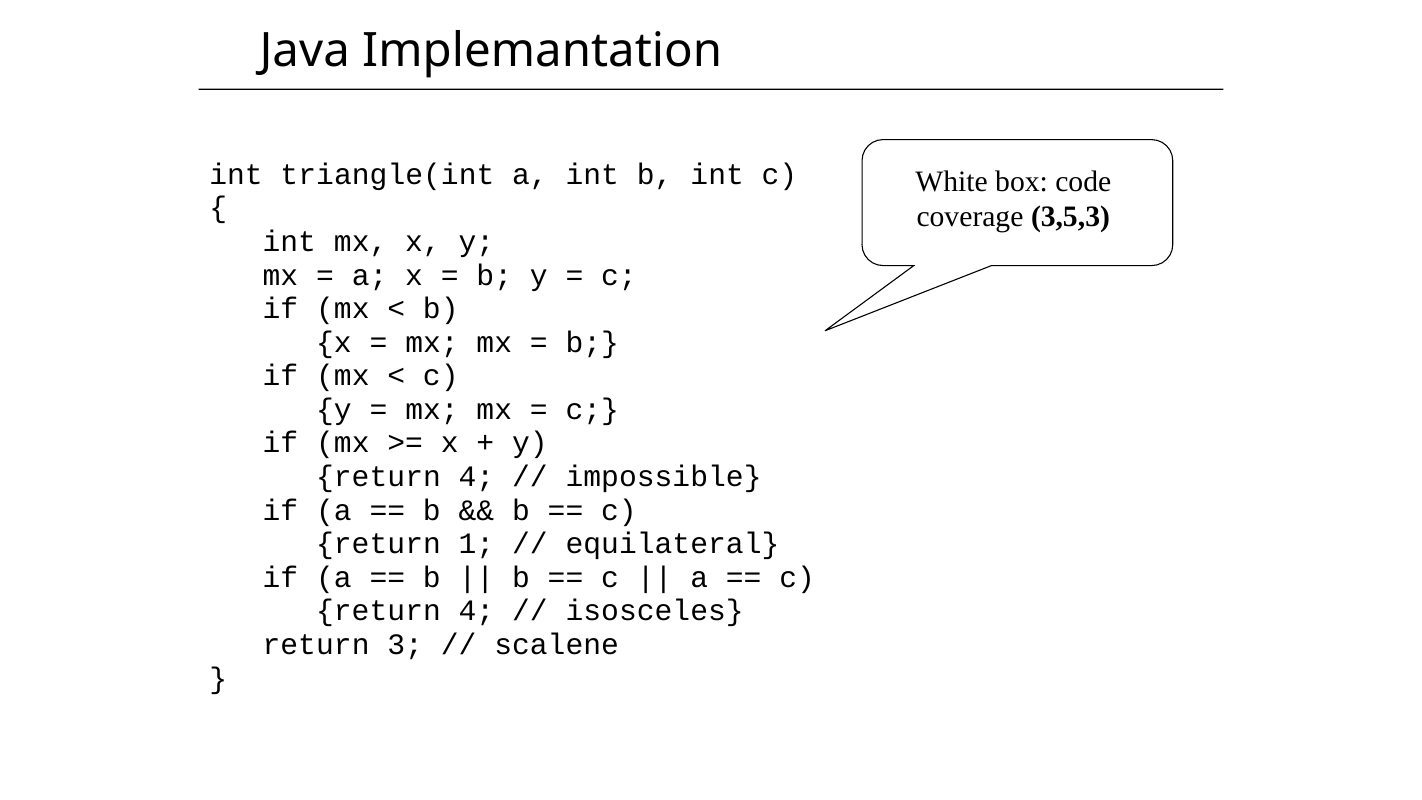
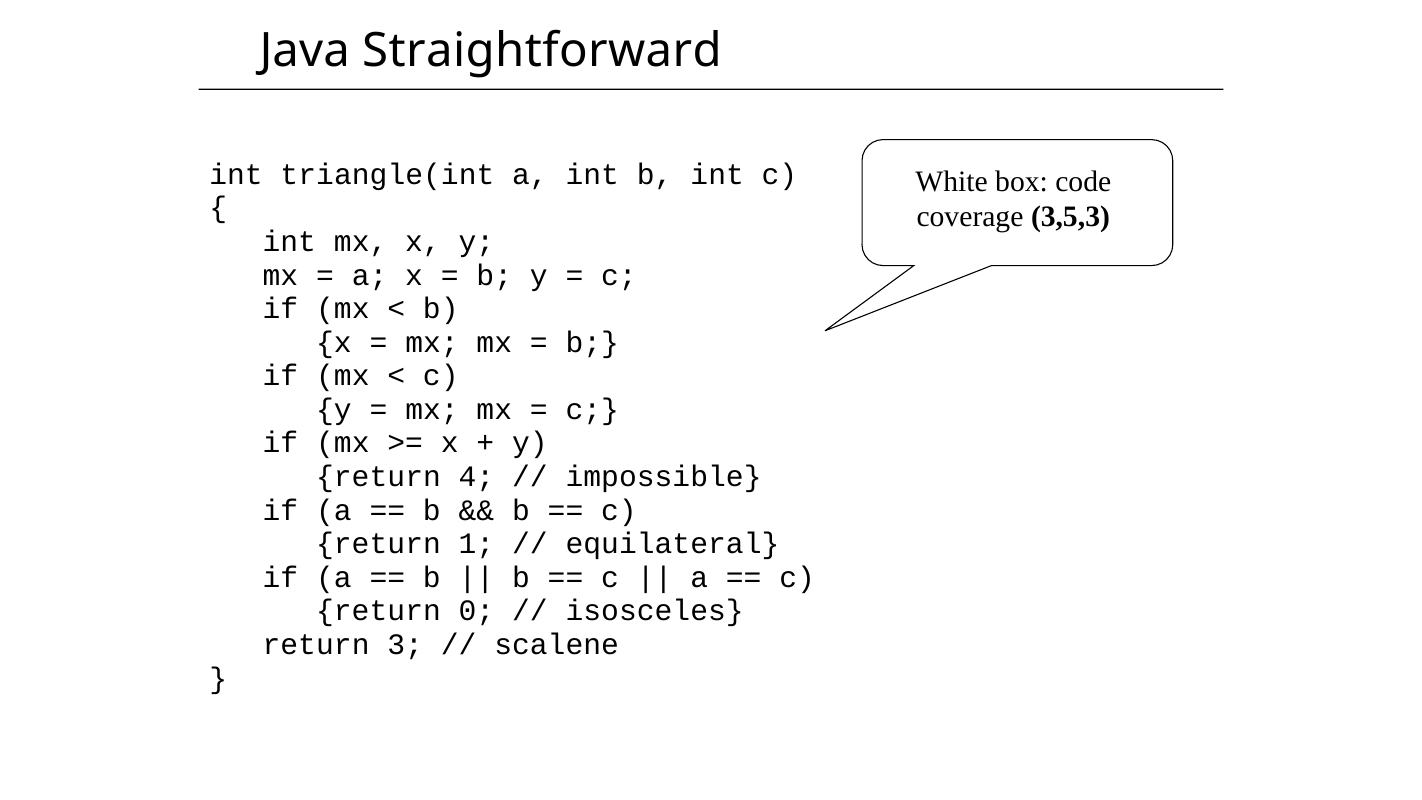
Implemantation: Implemantation -> Straightforward
4 at (476, 611): 4 -> 0
